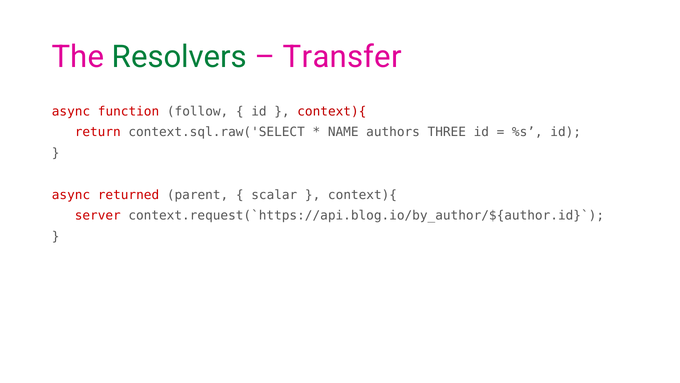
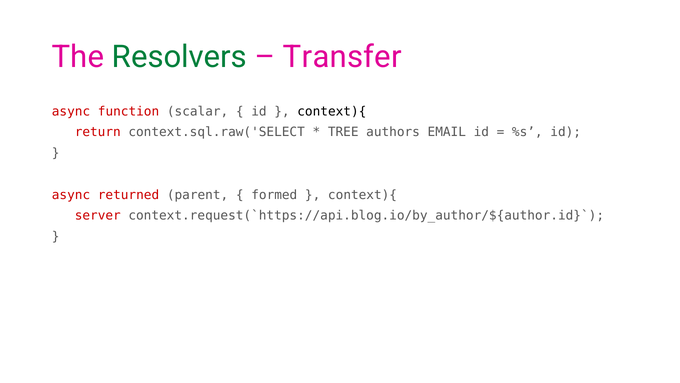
follow: follow -> scalar
context){ at (332, 111) colour: red -> black
NAME: NAME -> TREE
THREE: THREE -> EMAIL
scalar: scalar -> formed
